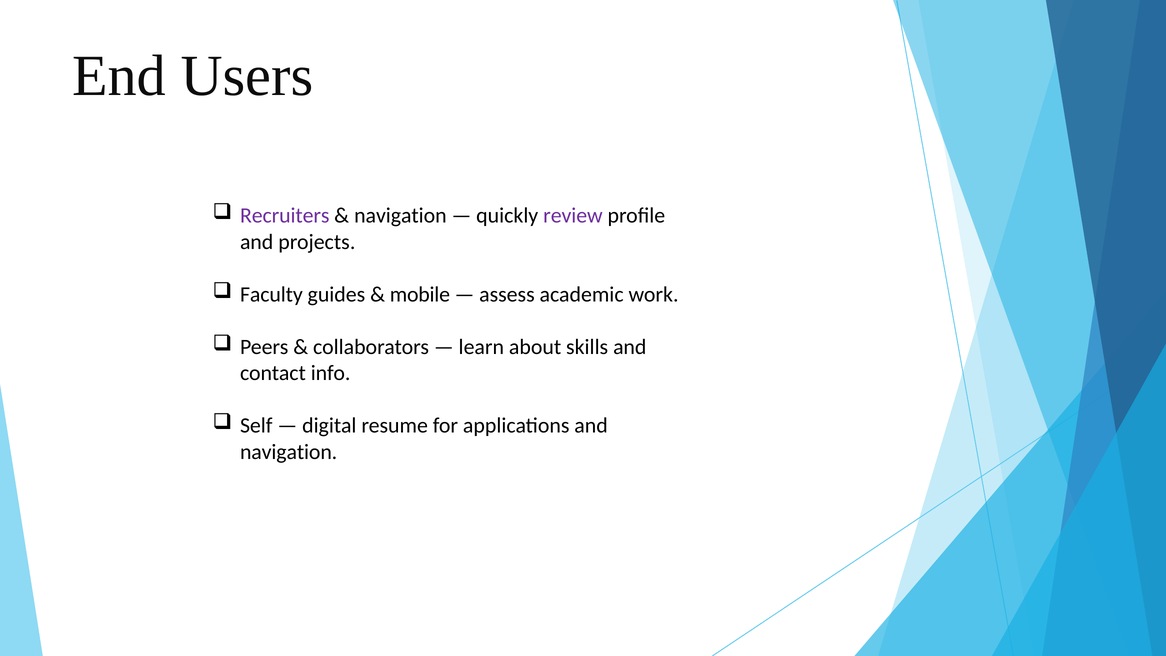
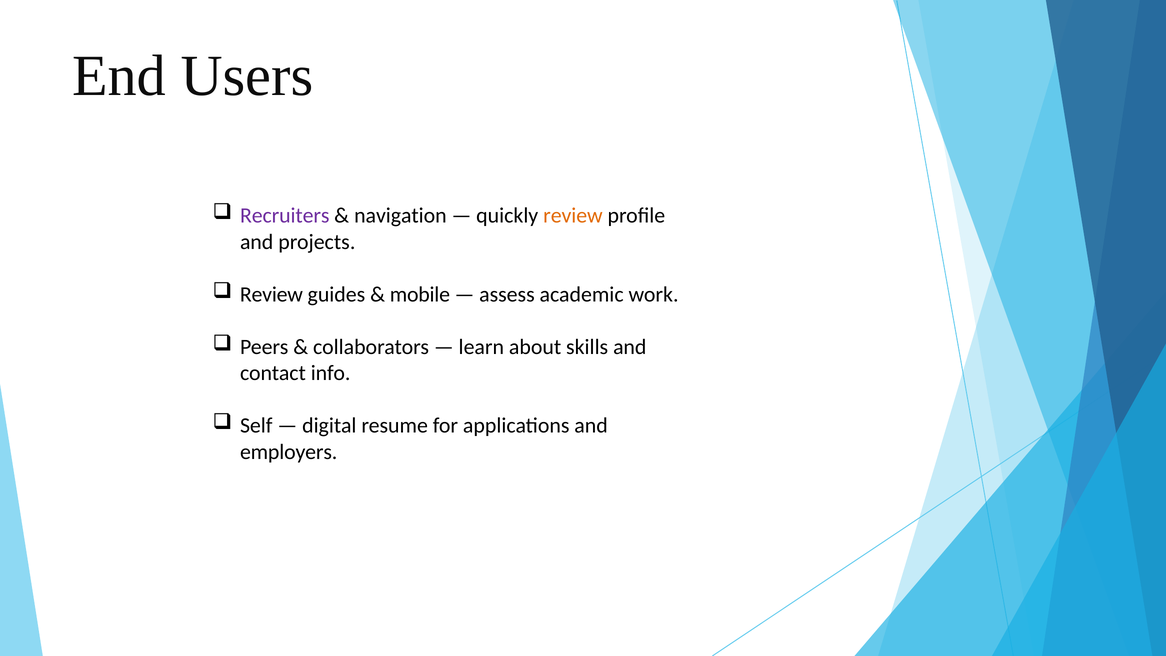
review at (573, 216) colour: purple -> orange
Faculty at (271, 294): Faculty -> Review
navigation at (289, 452): navigation -> employers
